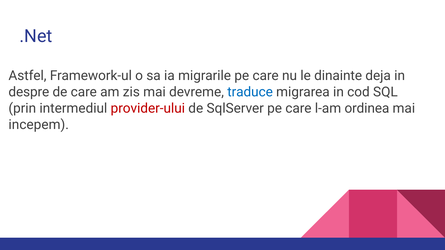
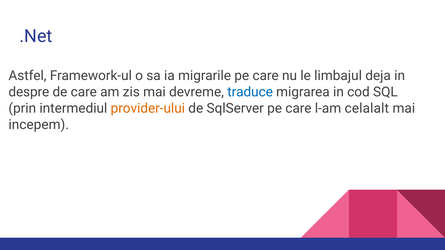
dinainte: dinainte -> limbajul
provider-ului colour: red -> orange
ordinea: ordinea -> celalalt
